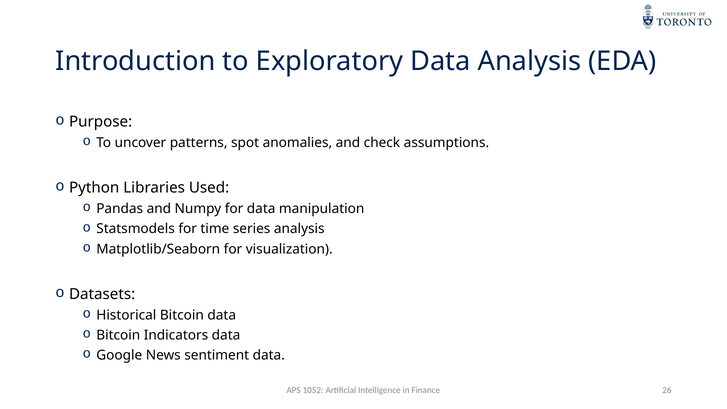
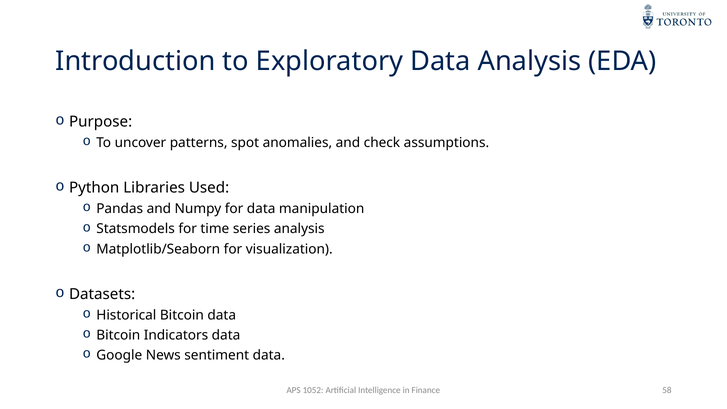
26: 26 -> 58
